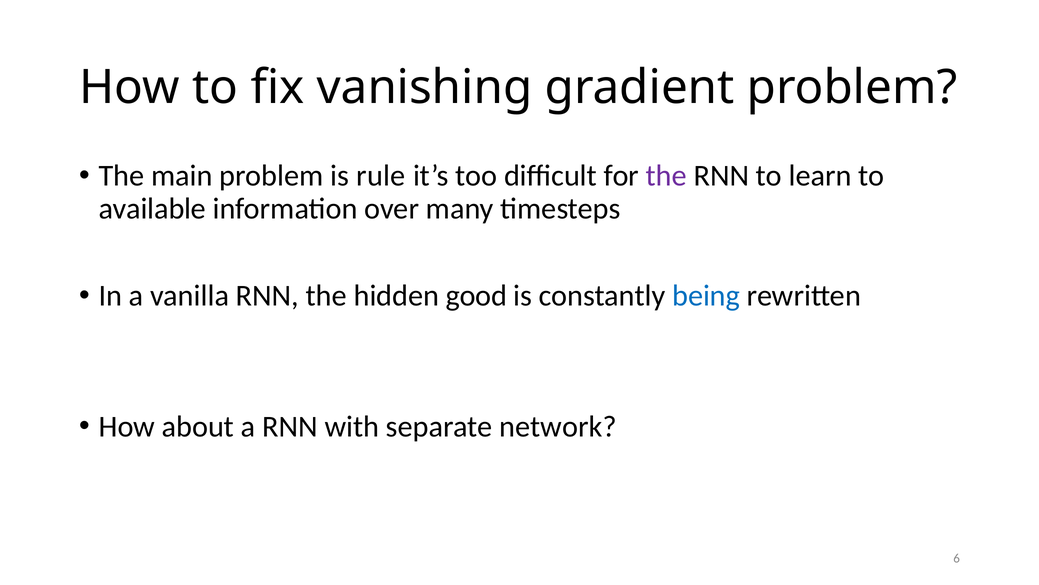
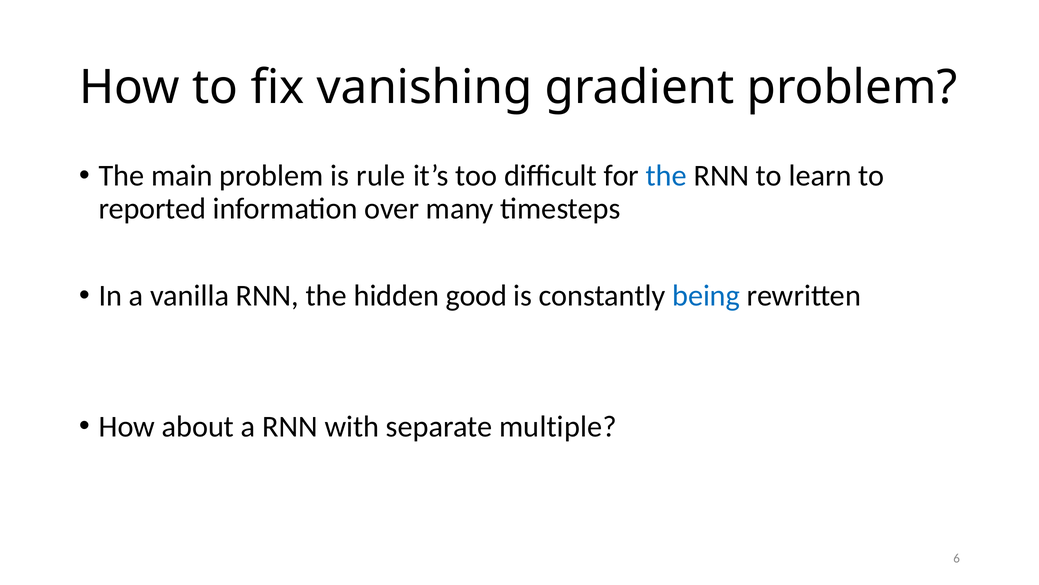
the at (666, 176) colour: purple -> blue
available: available -> reported
network: network -> multiple
